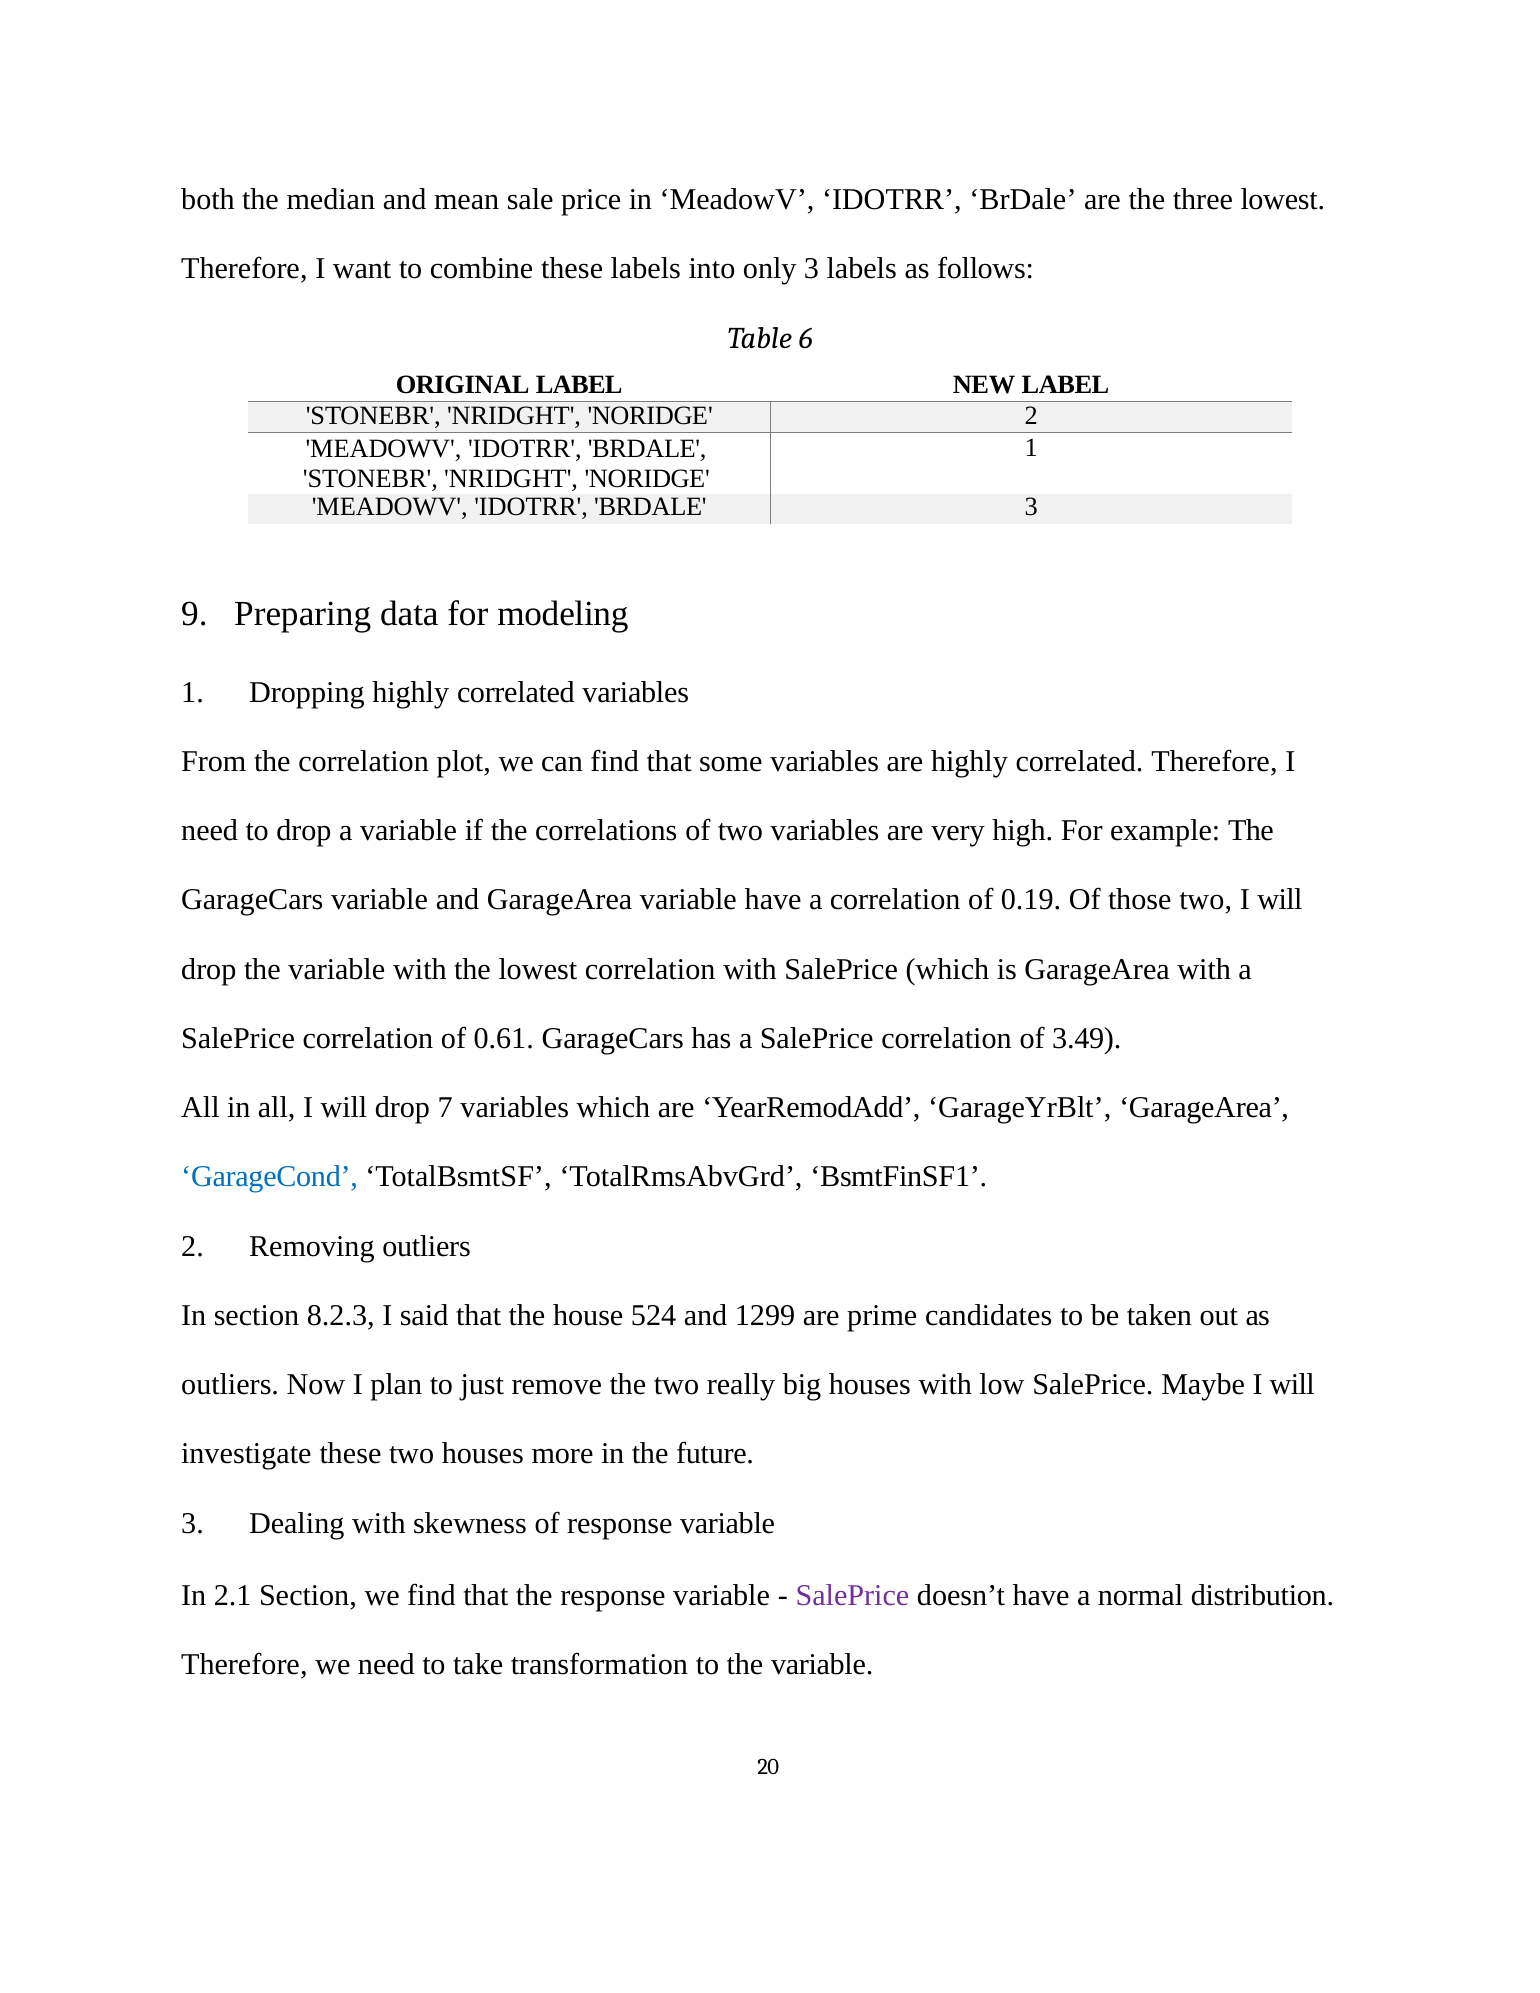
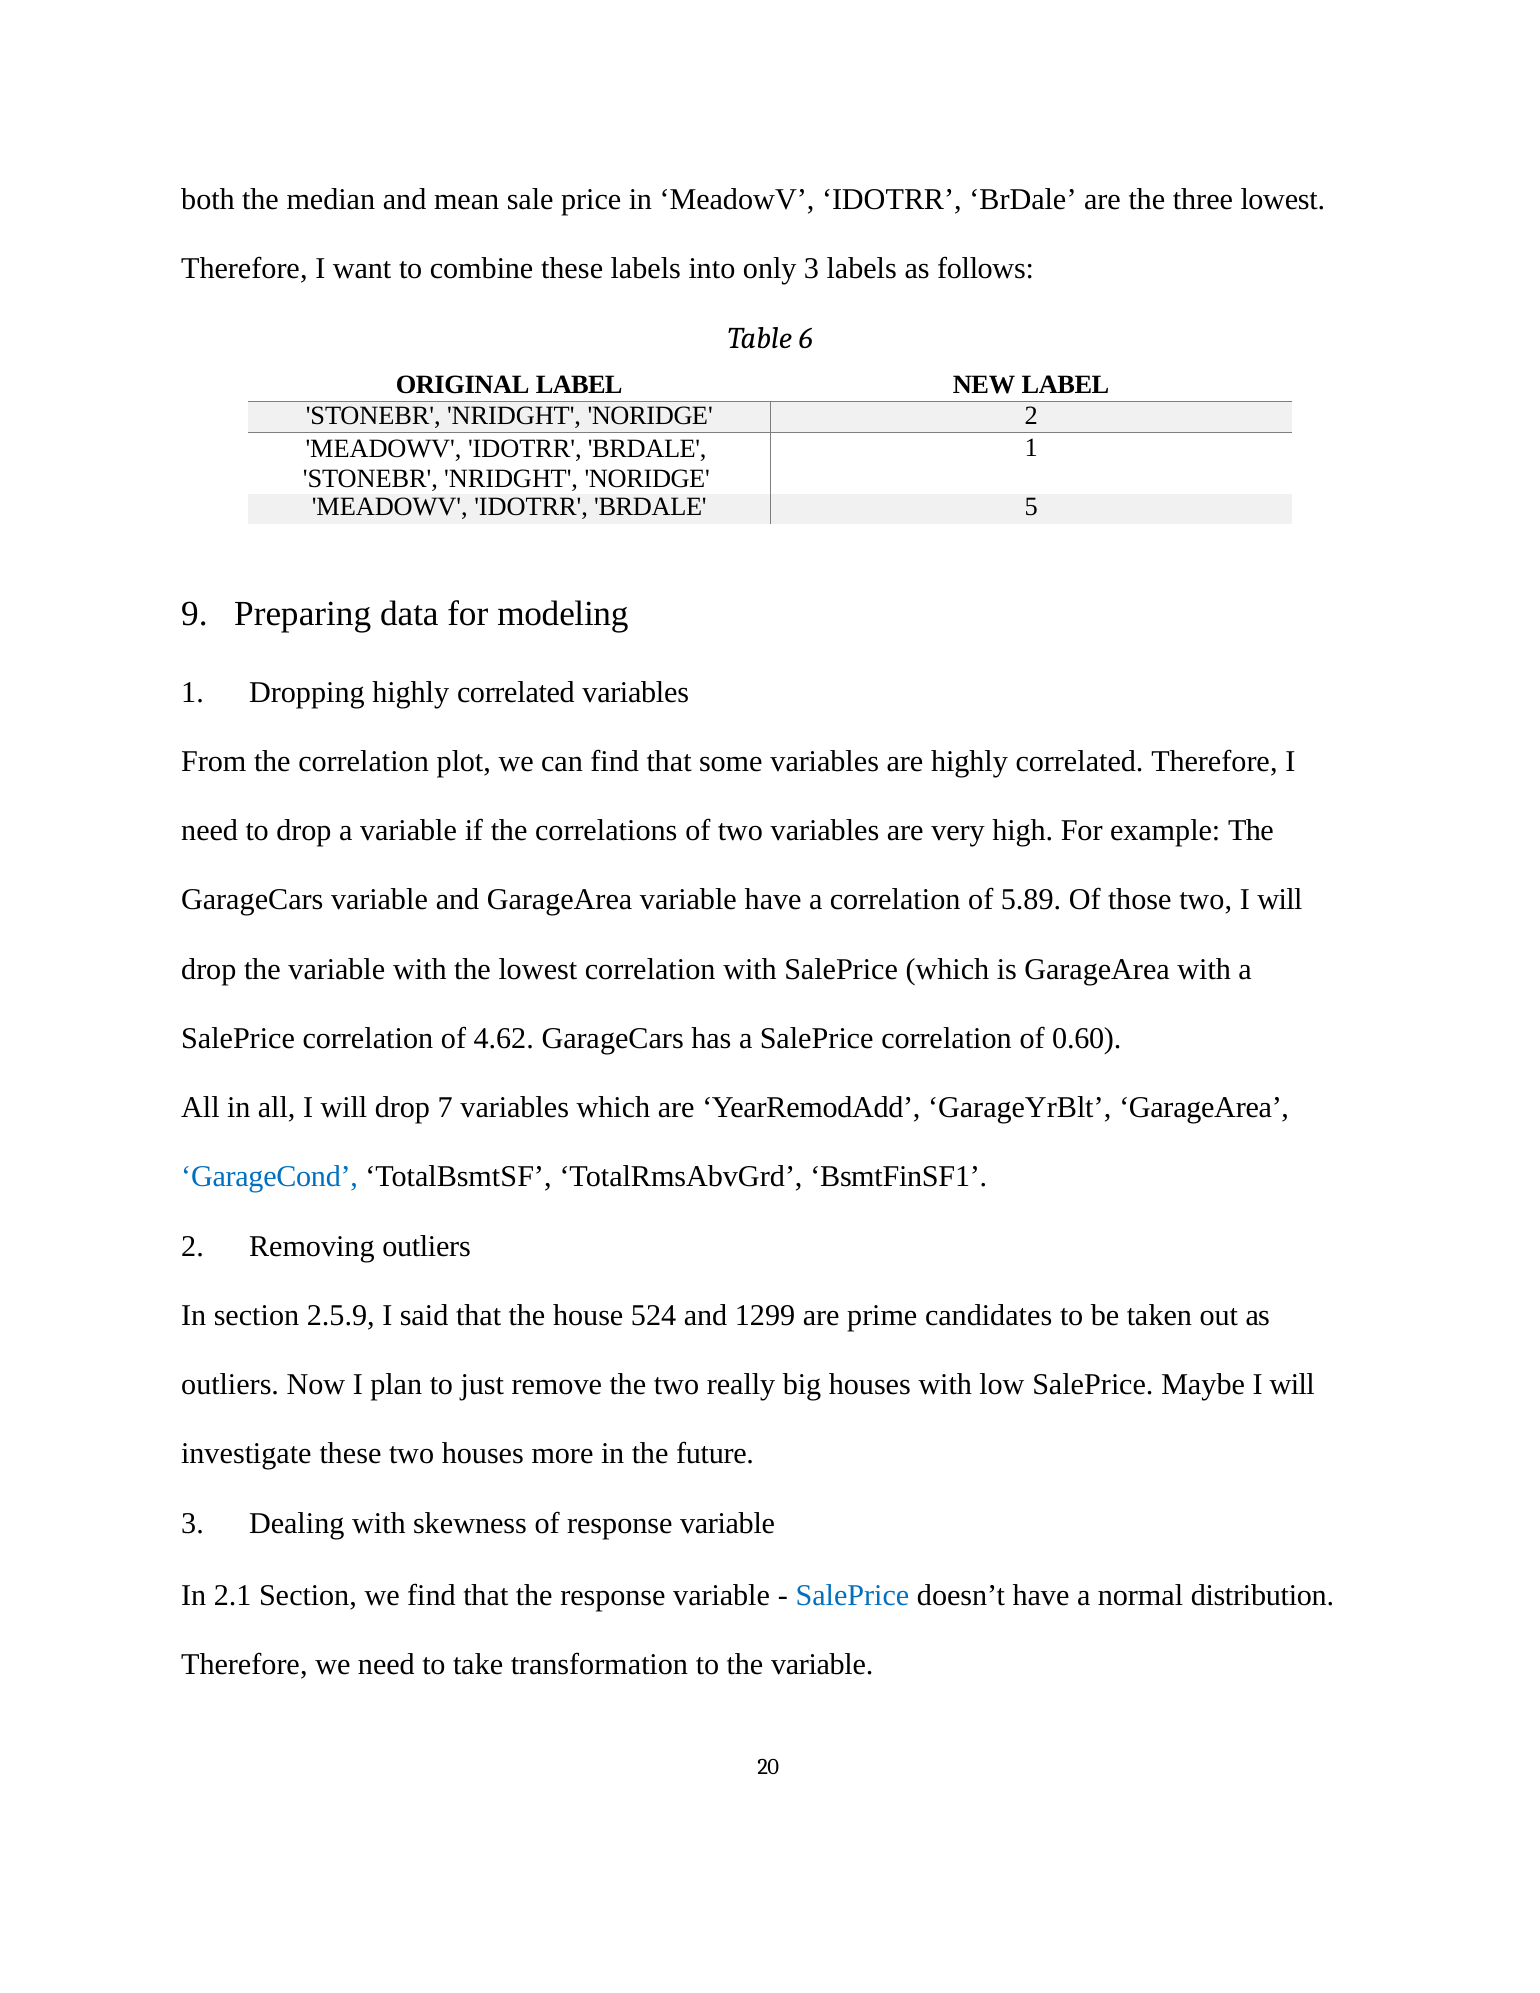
BRDALE 3: 3 -> 5
0.19: 0.19 -> 5.89
0.61: 0.61 -> 4.62
3.49: 3.49 -> 0.60
8.2.3: 8.2.3 -> 2.5.9
SalePrice at (852, 1595) colour: purple -> blue
